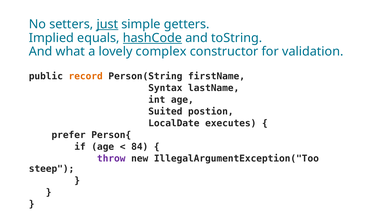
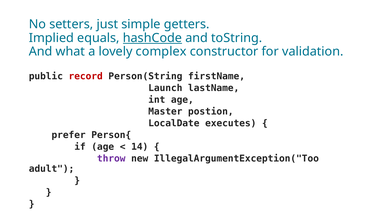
just underline: present -> none
record colour: orange -> red
Syntax: Syntax -> Launch
Suited: Suited -> Master
84: 84 -> 14
steep: steep -> adult
